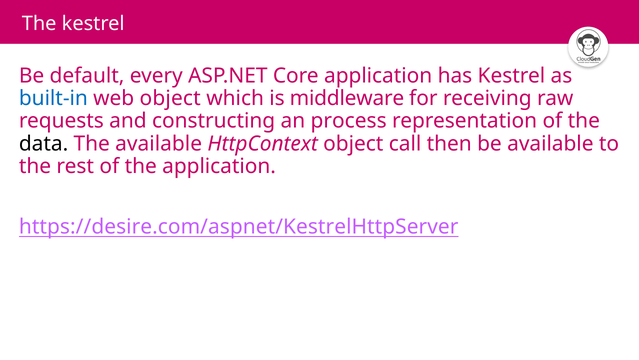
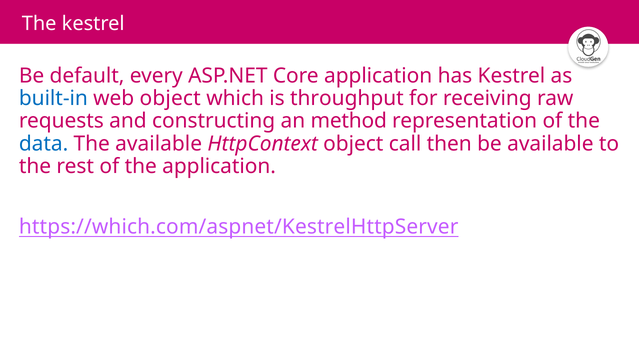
middleware: middleware -> throughput
process: process -> method
data colour: black -> blue
https://desire.com/aspnet/KestrelHttpServer: https://desire.com/aspnet/KestrelHttpServer -> https://which.com/aspnet/KestrelHttpServer
